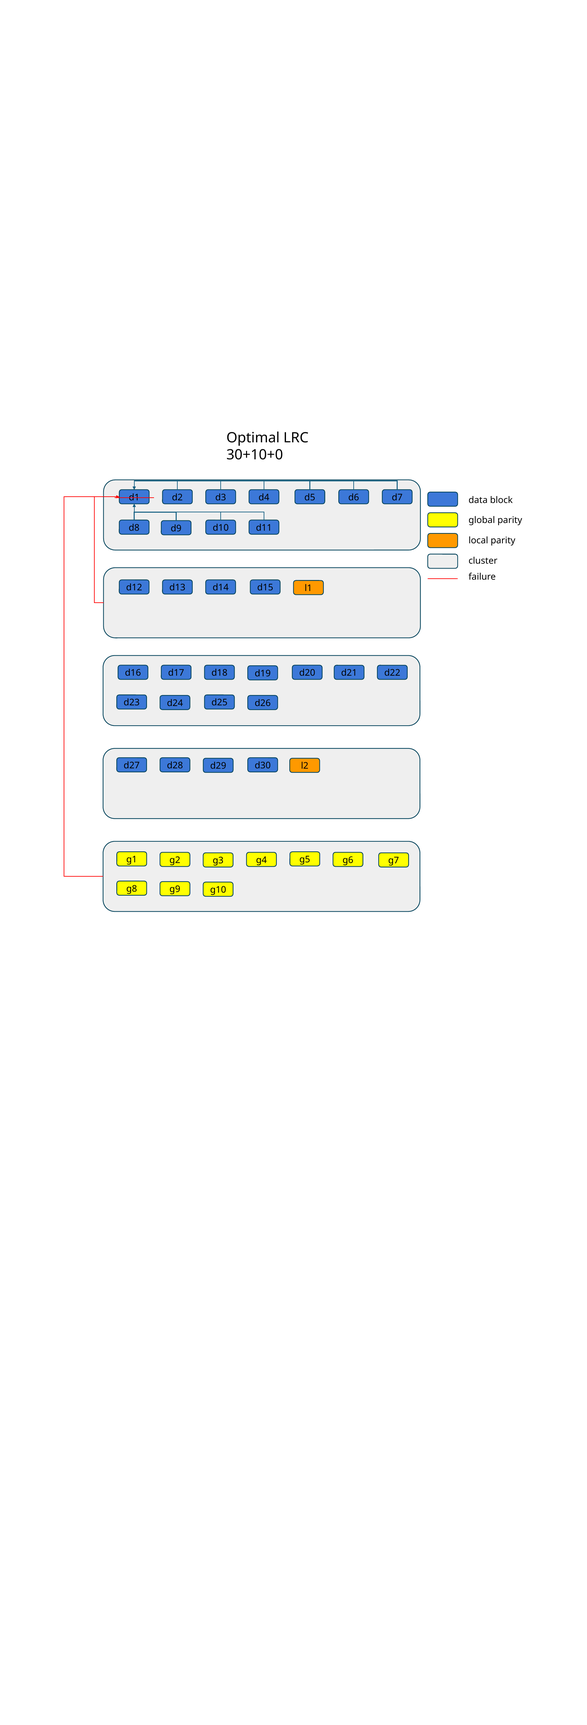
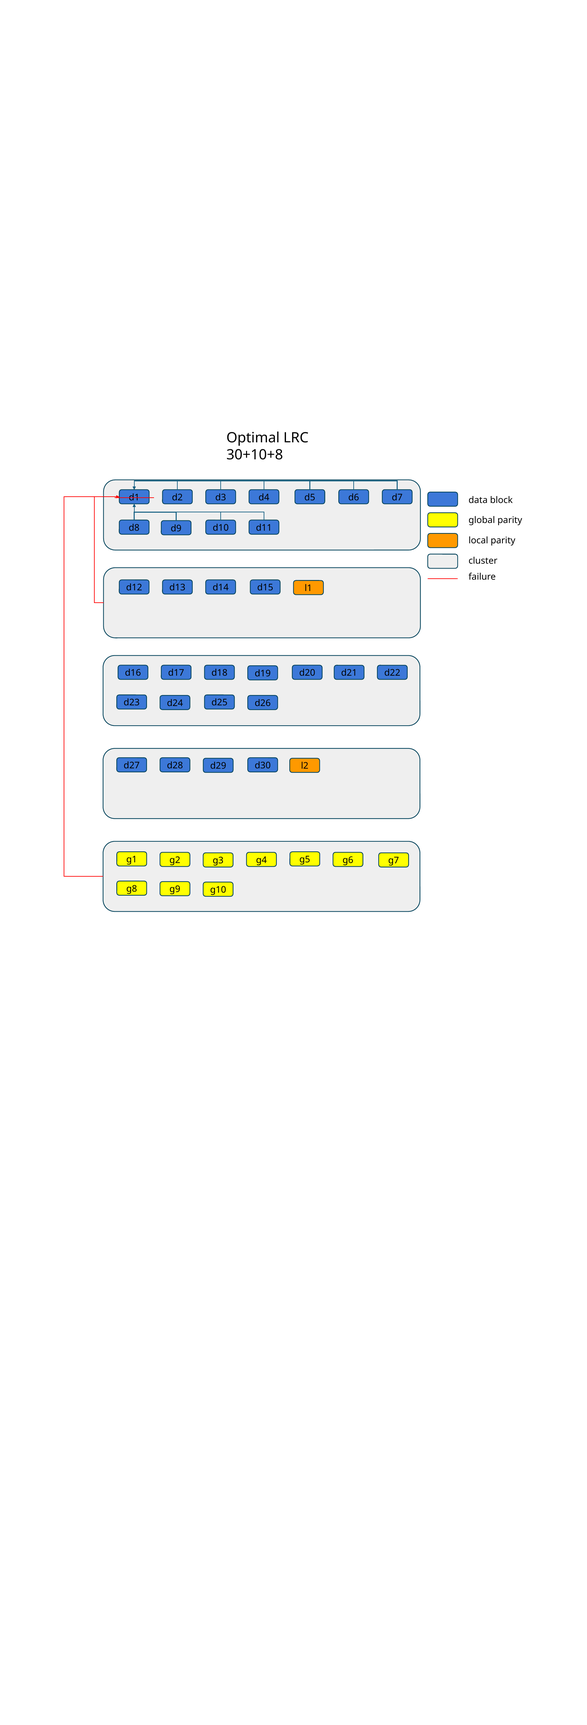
30+10+0: 30+10+0 -> 30+10+8
